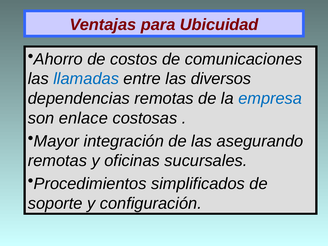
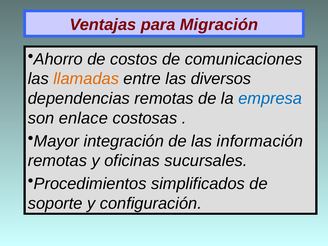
Ubicuidad: Ubicuidad -> Migración
llamadas colour: blue -> orange
asegurando: asegurando -> información
